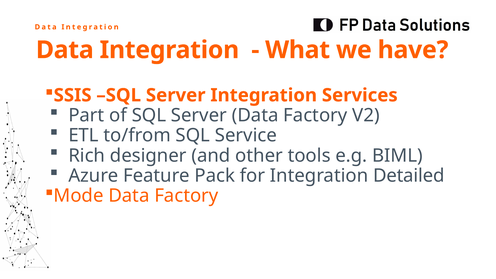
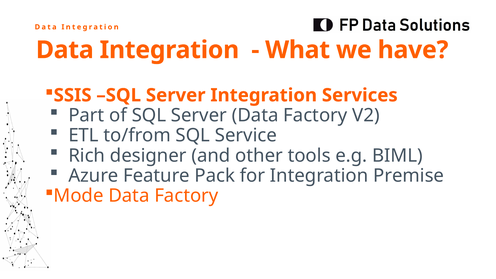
Detailed: Detailed -> Premise
